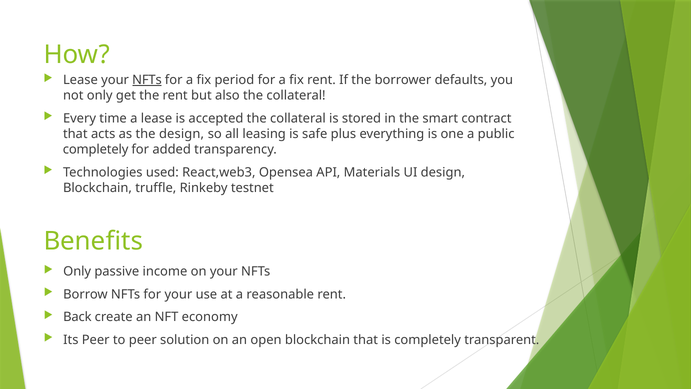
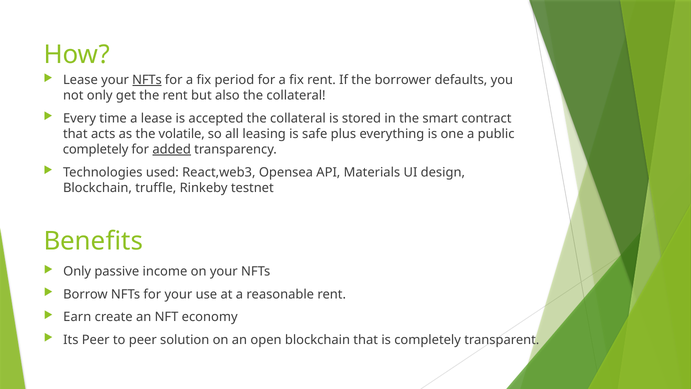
the design: design -> volatile
added underline: none -> present
Back: Back -> Earn
